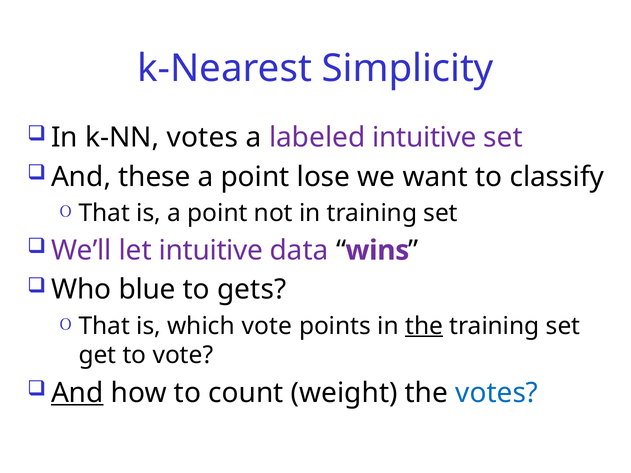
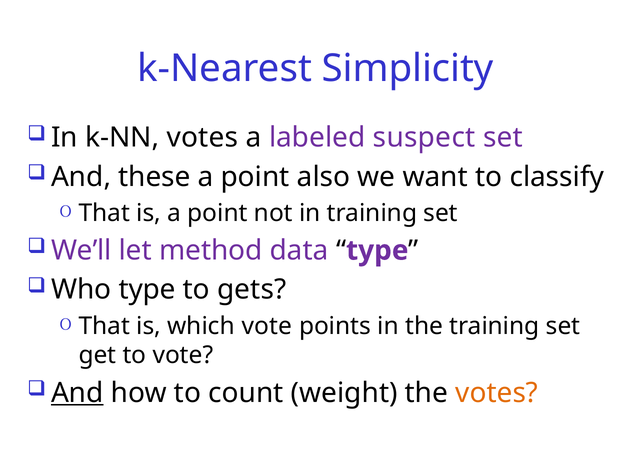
labeled intuitive: intuitive -> suspect
lose: lose -> also
let intuitive: intuitive -> method
wins at (377, 251): wins -> type
Who blue: blue -> type
the at (424, 326) underline: present -> none
votes at (497, 393) colour: blue -> orange
